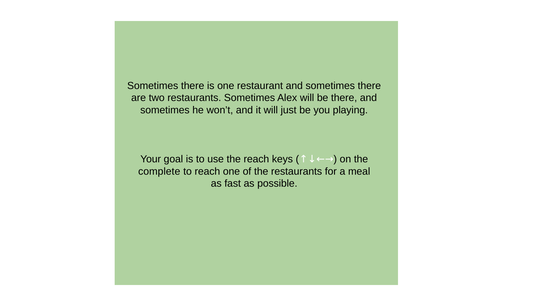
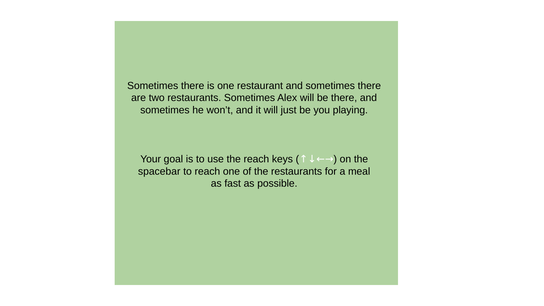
complete: complete -> spacebar
